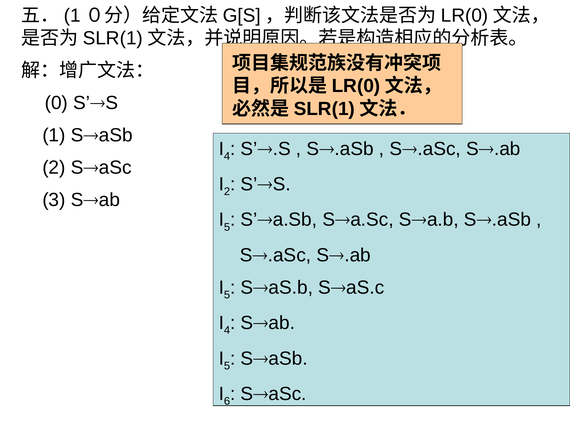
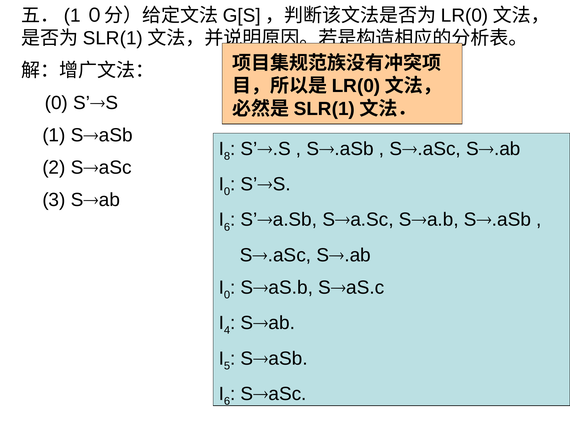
4 at (227, 156): 4 -> 8
2 at (227, 191): 2 -> 0
5 at (227, 227): 5 -> 6
5 at (227, 295): 5 -> 0
